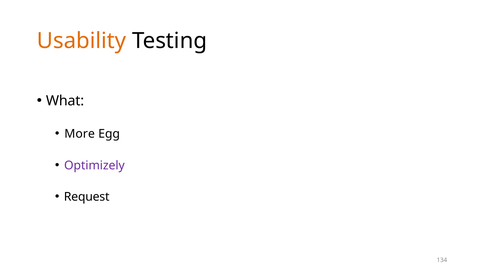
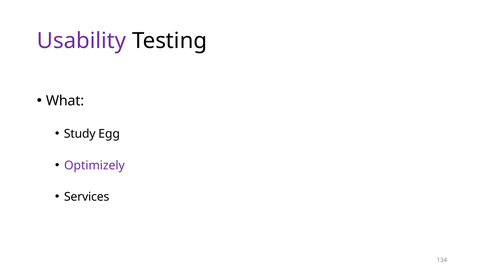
Usability colour: orange -> purple
More: More -> Study
Request: Request -> Services
